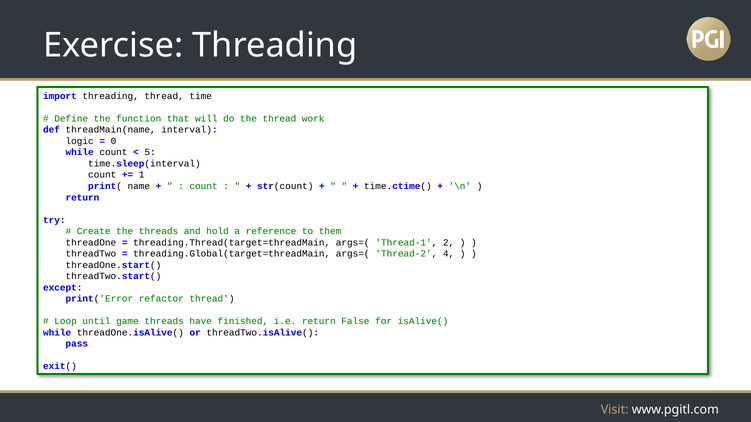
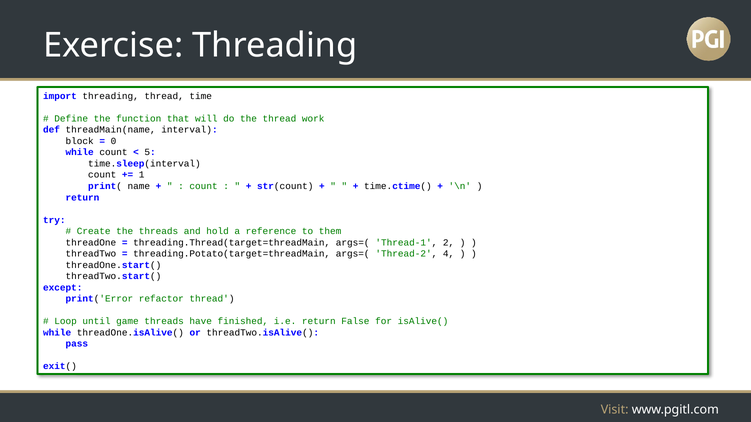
logic: logic -> block
threading.Global(target=threadMain: threading.Global(target=threadMain -> threading.Potato(target=threadMain
